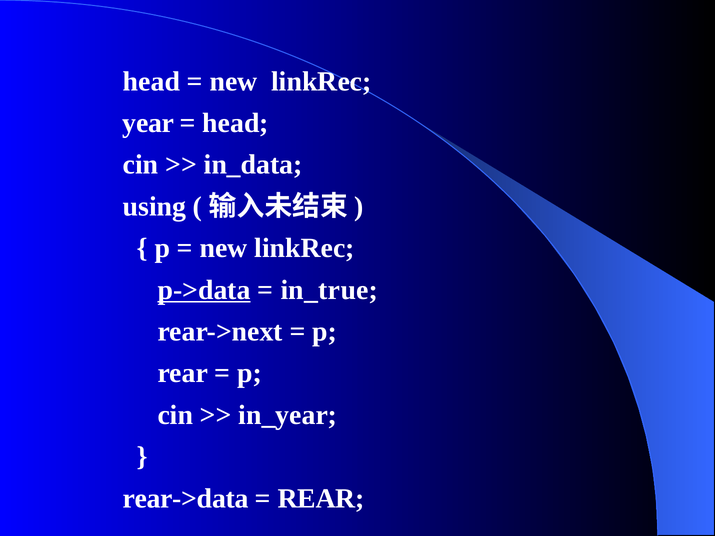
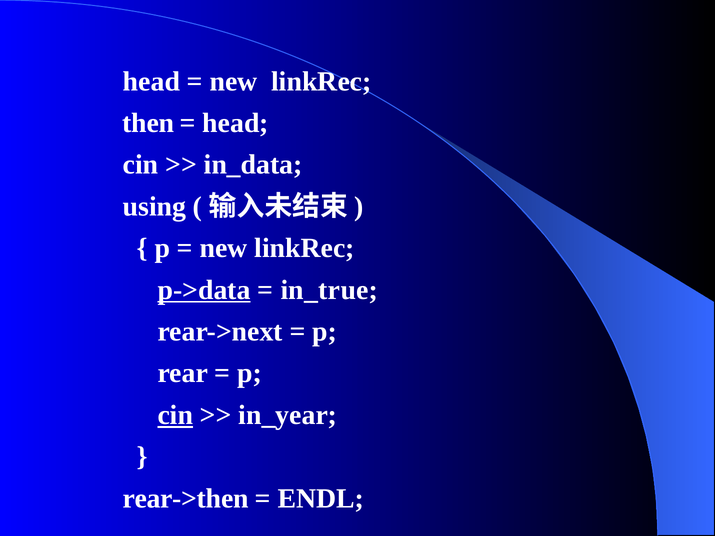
year: year -> then
cin at (175, 415) underline: none -> present
rear->data: rear->data -> rear->then
REAR at (321, 499): REAR -> ENDL
